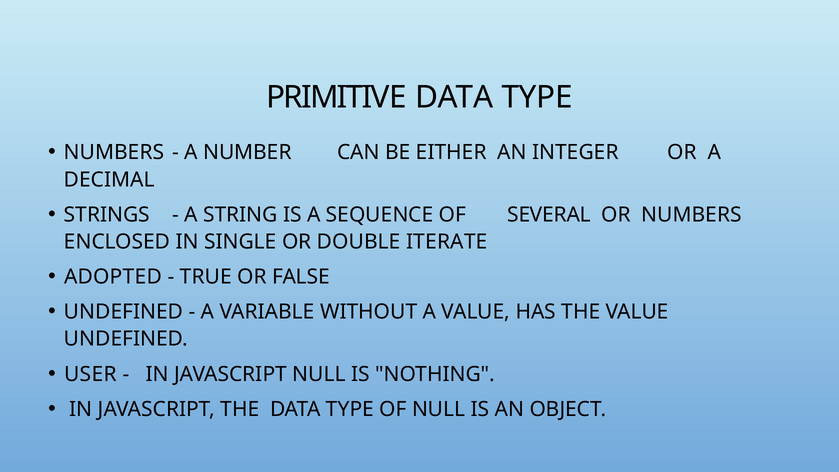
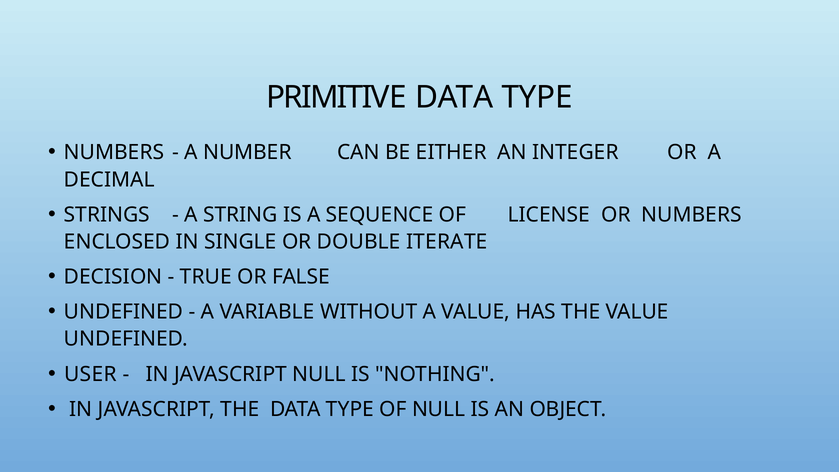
SEVERAL: SEVERAL -> LICENSE
ADOPTED: ADOPTED -> DECISION
